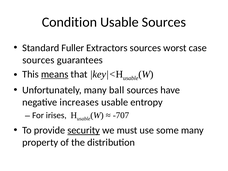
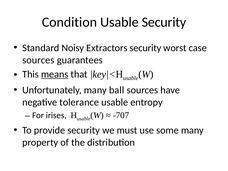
Usable Sources: Sources -> Security
Fuller: Fuller -> Noisy
Extractors sources: sources -> security
increases: increases -> tolerance
security at (84, 130) underline: present -> none
